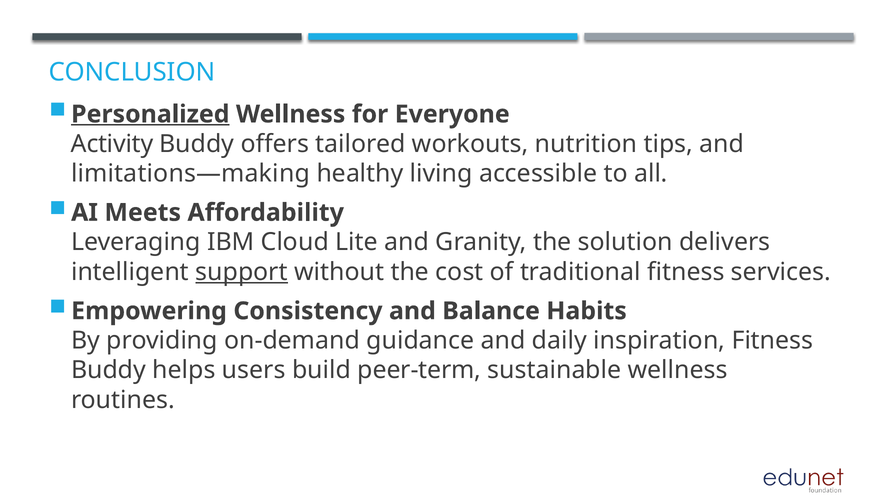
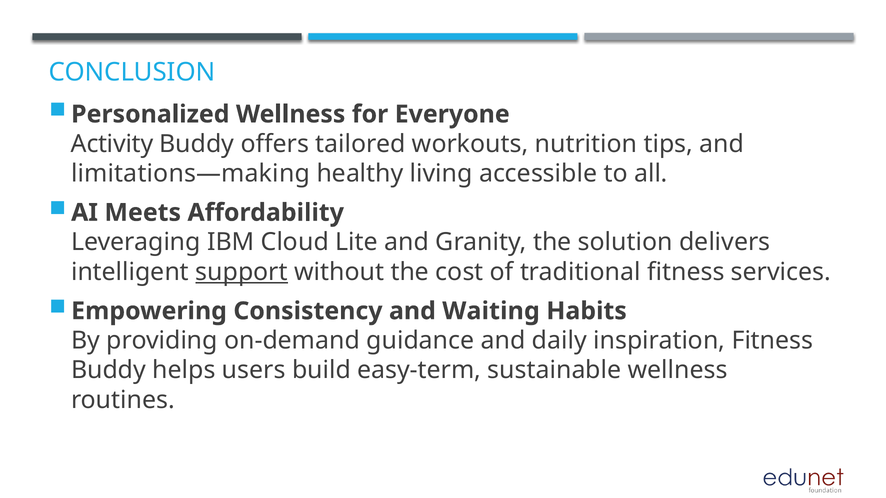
Personalized underline: present -> none
Balance: Balance -> Waiting
peer-term: peer-term -> easy-term
